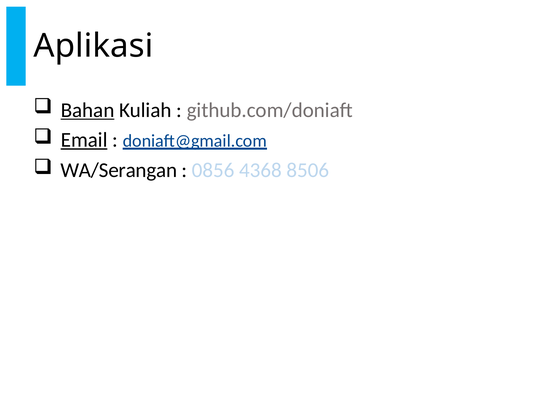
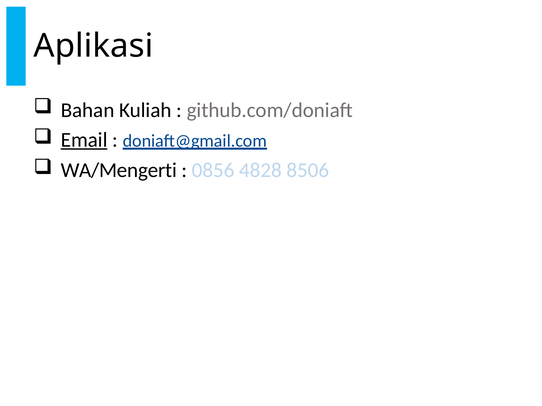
Bahan underline: present -> none
WA/Serangan: WA/Serangan -> WA/Mengerti
4368: 4368 -> 4828
